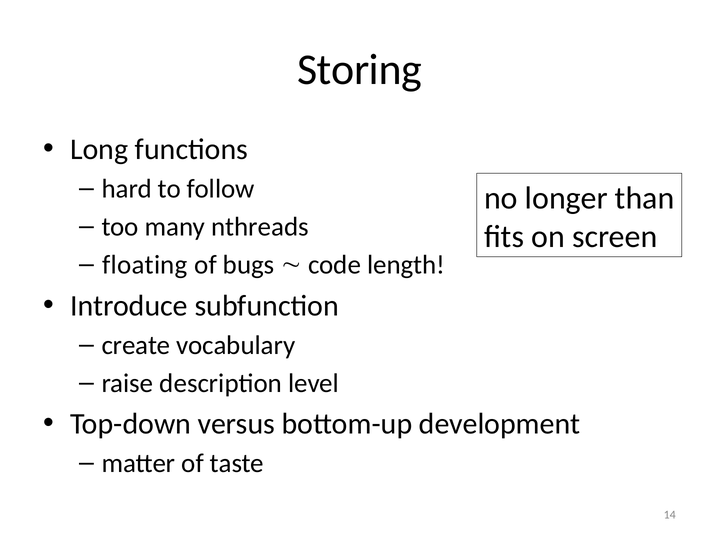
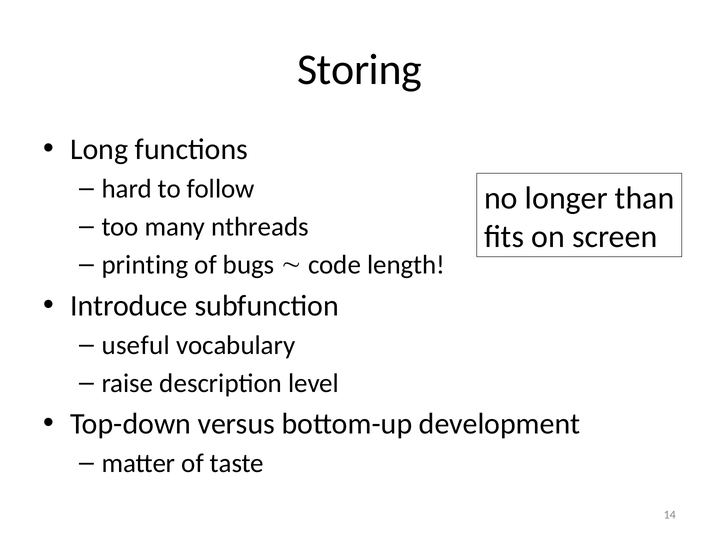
floating: floating -> printing
create: create -> useful
